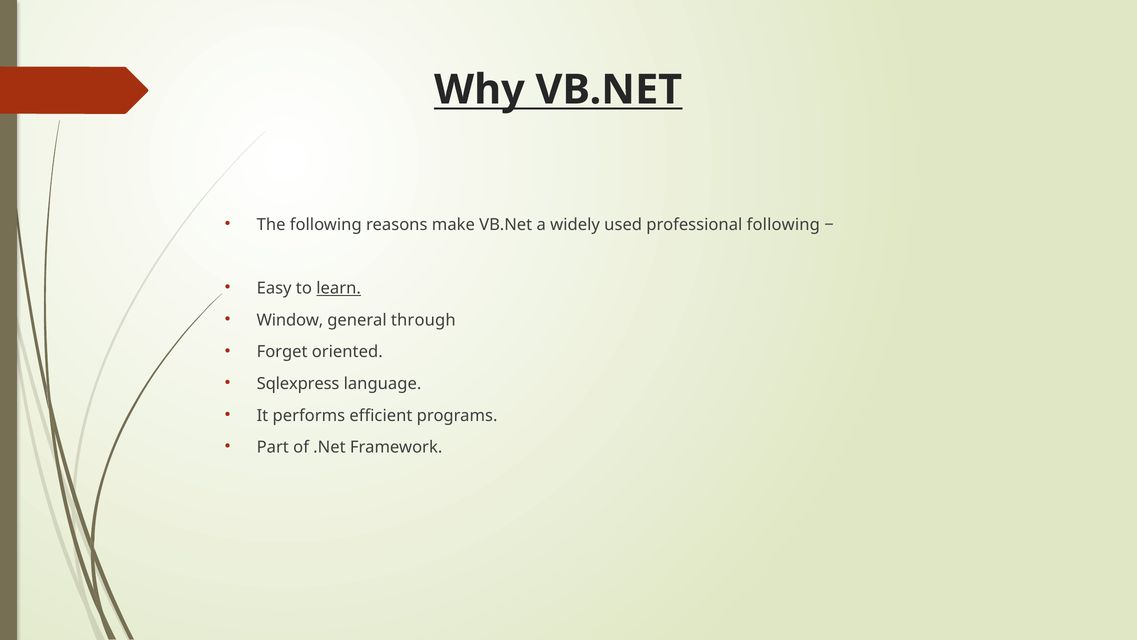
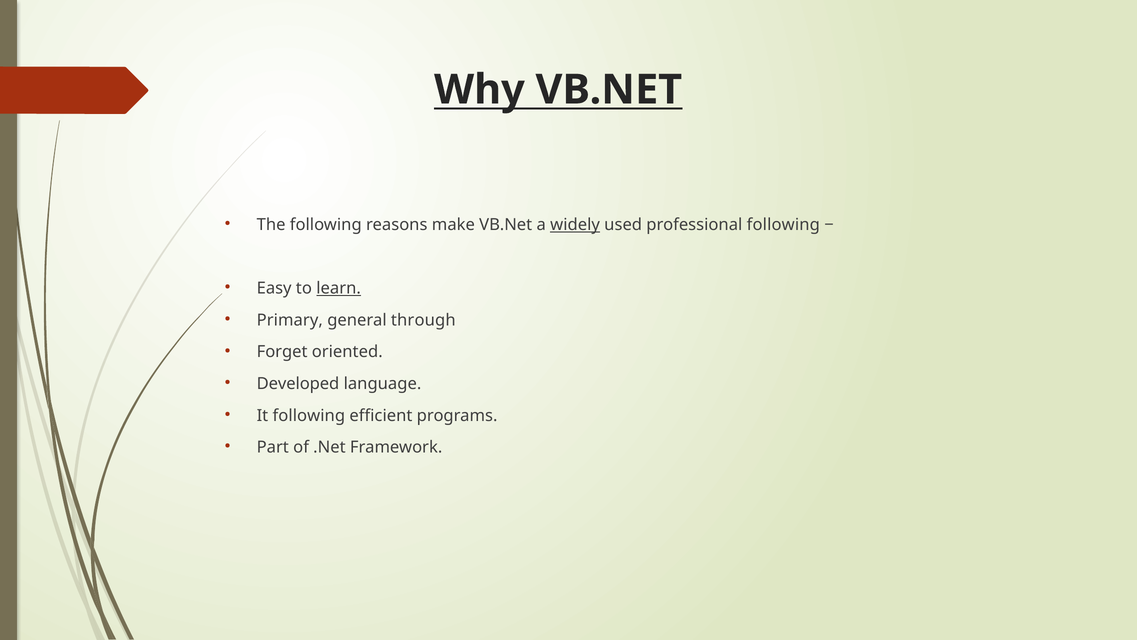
widely underline: none -> present
Window: Window -> Primary
Sqlexpress: Sqlexpress -> Developed
It performs: performs -> following
